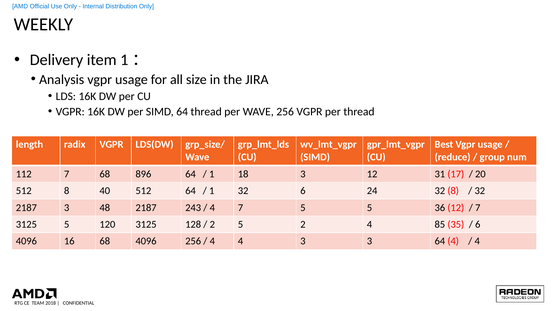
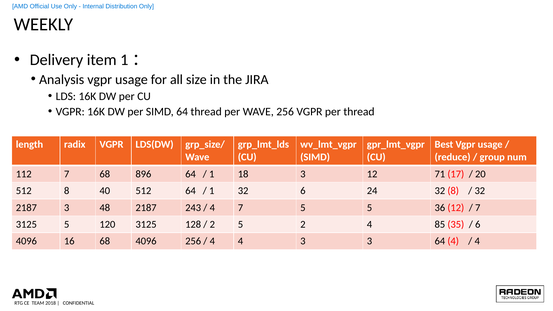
31: 31 -> 71
